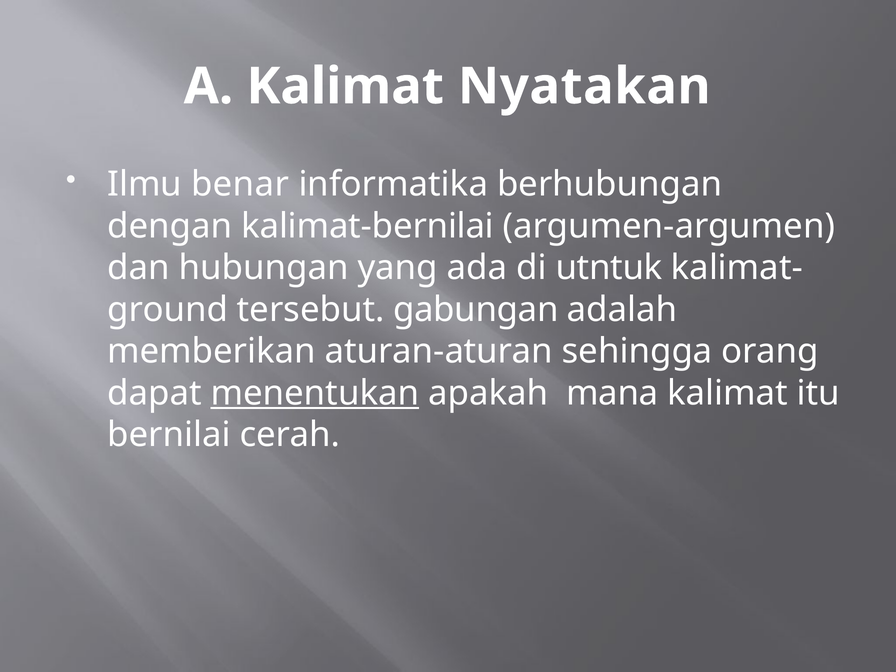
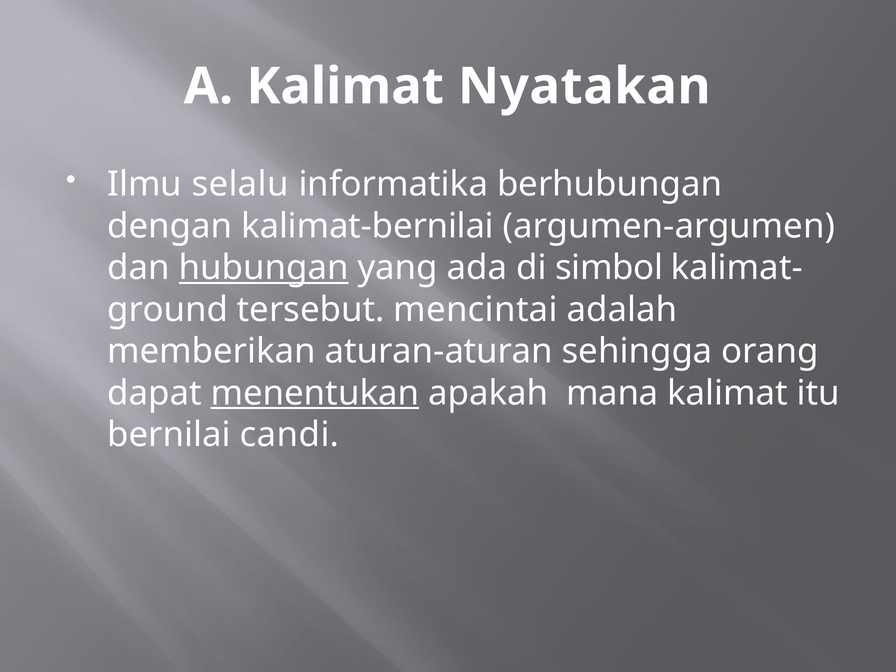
benar: benar -> selalu
hubungan underline: none -> present
utntuk: utntuk -> simbol
gabungan: gabungan -> mencintai
cerah: cerah -> candi
